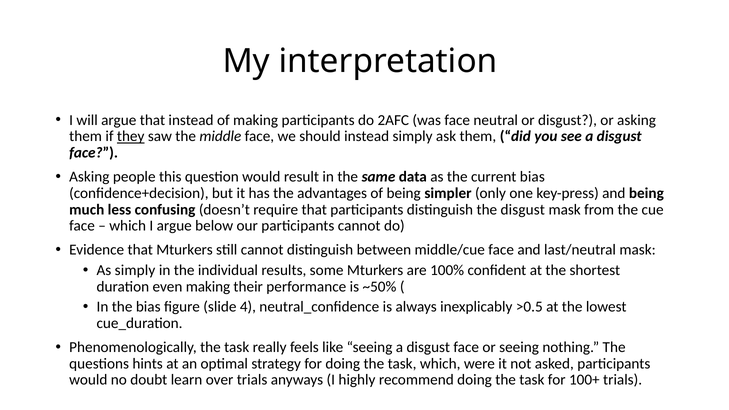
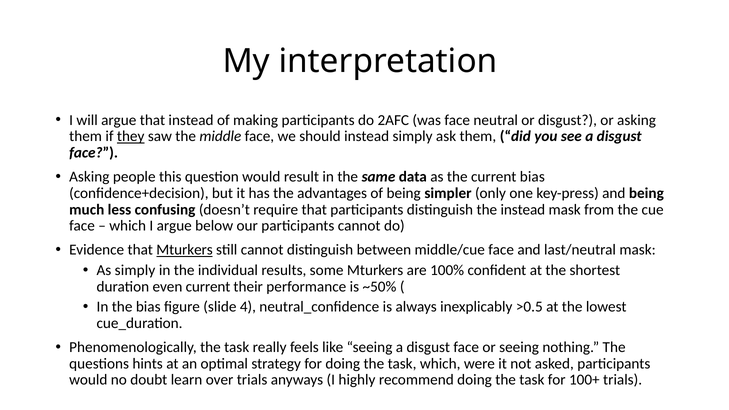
the disgust: disgust -> instead
Mturkers at (185, 250) underline: none -> present
even making: making -> current
